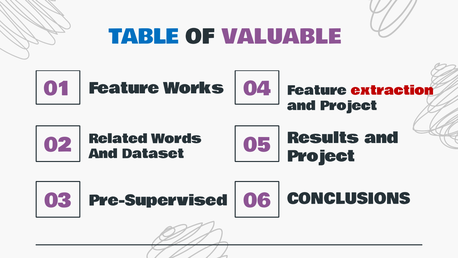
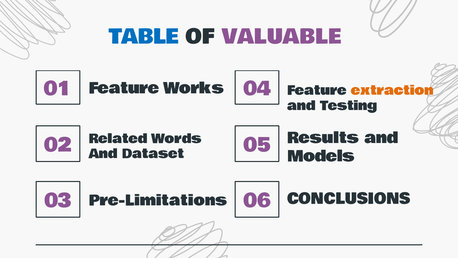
extraction colour: red -> orange
Project at (348, 106): Project -> Testing
Project at (321, 156): Project -> Models
Pre-Supervised: Pre-Supervised -> Pre-Limitations
